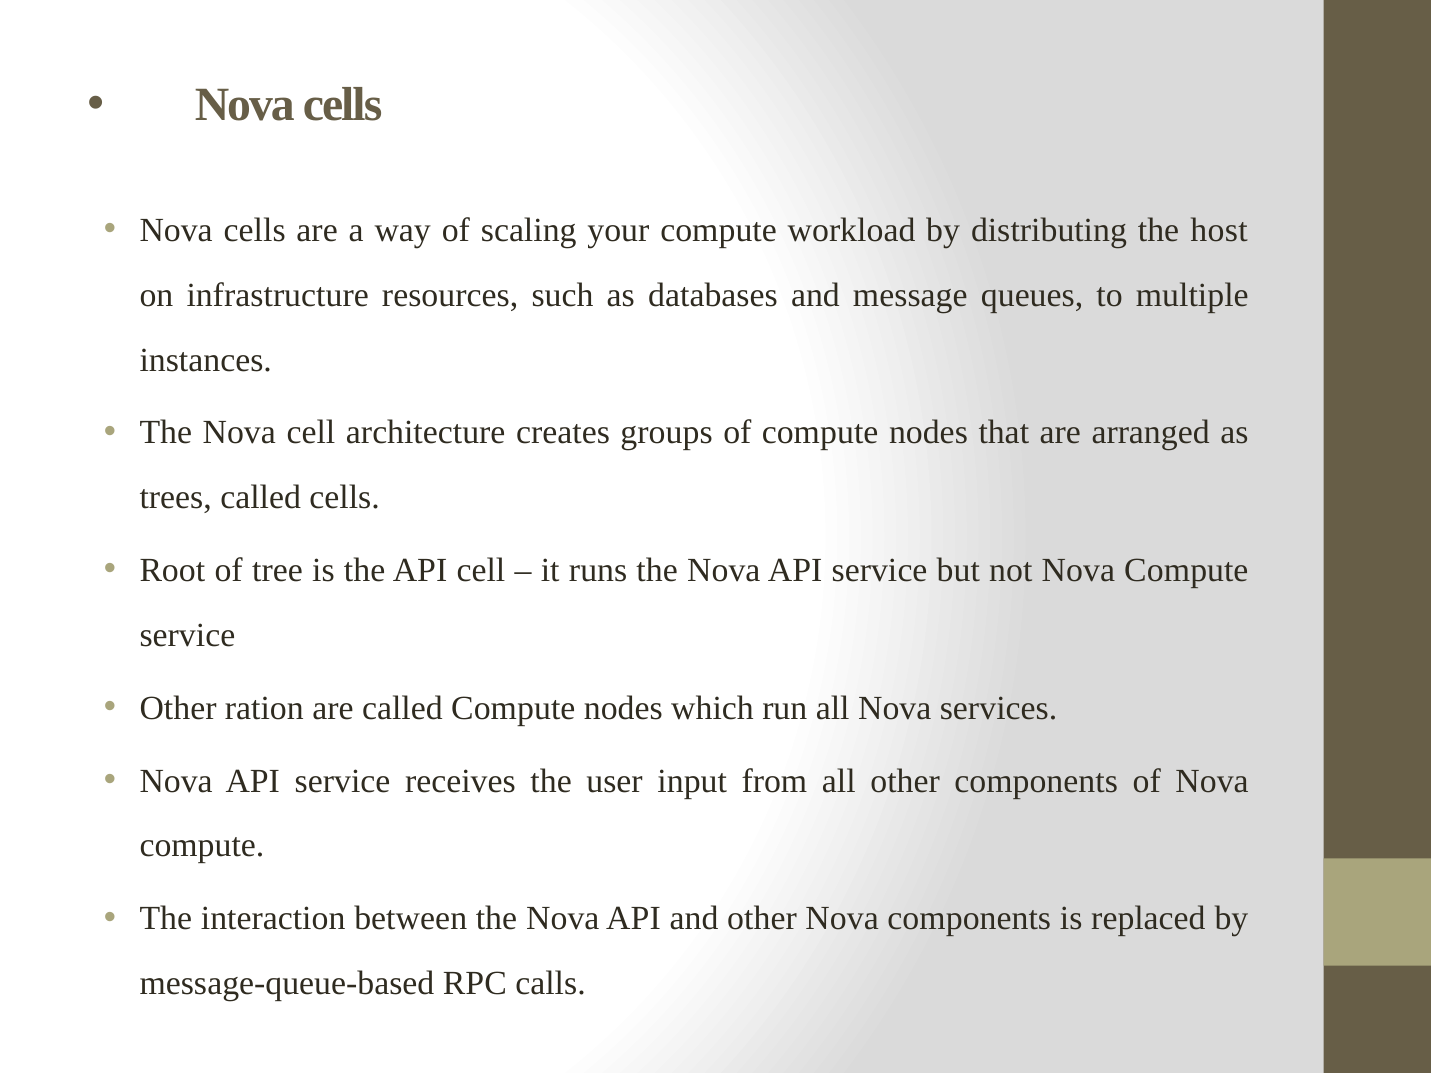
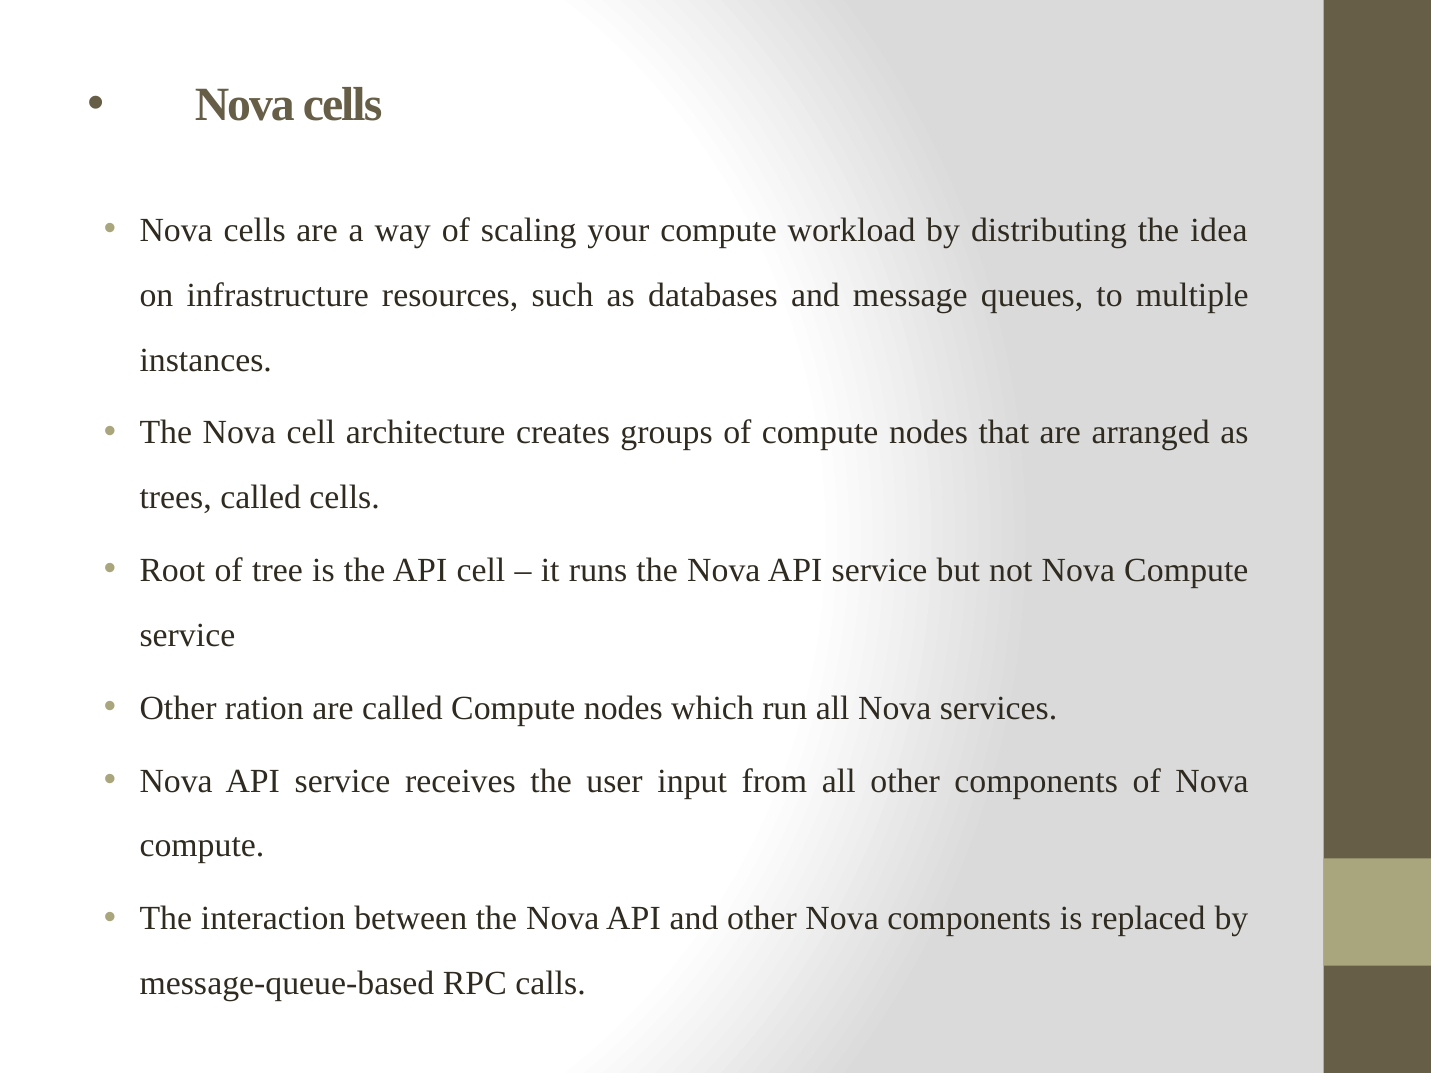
host: host -> idea
